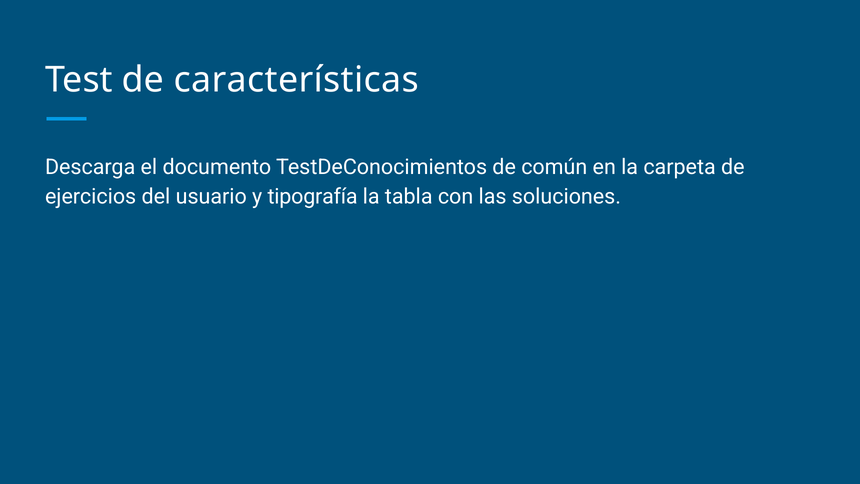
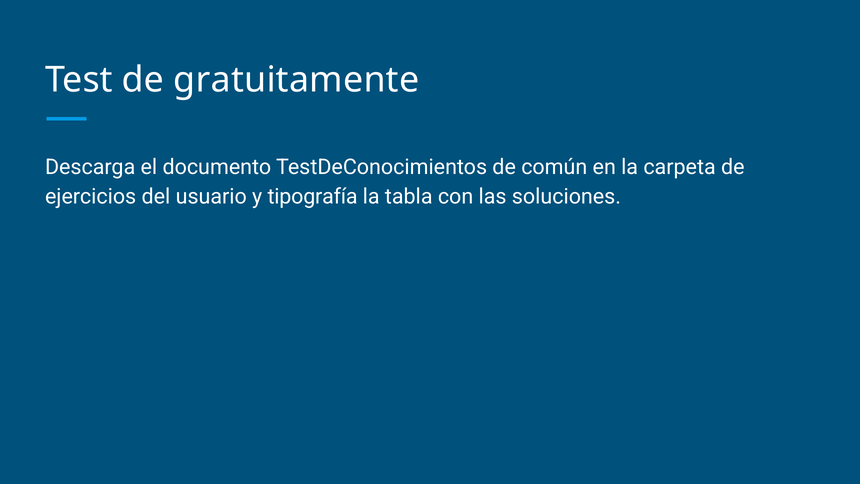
características: características -> gratuitamente
